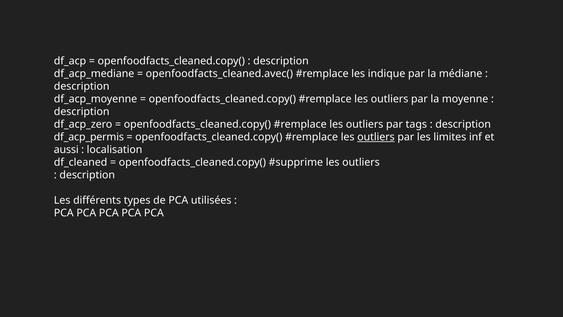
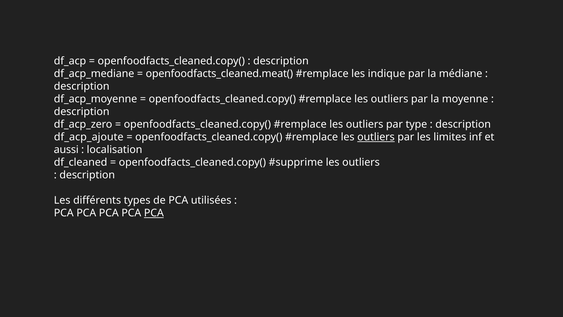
openfoodfacts_cleaned.avec(: openfoodfacts_cleaned.avec( -> openfoodfacts_cleaned.meat(
tags: tags -> type
df_acp_permis: df_acp_permis -> df_acp_ajoute
PCA at (154, 213) underline: none -> present
